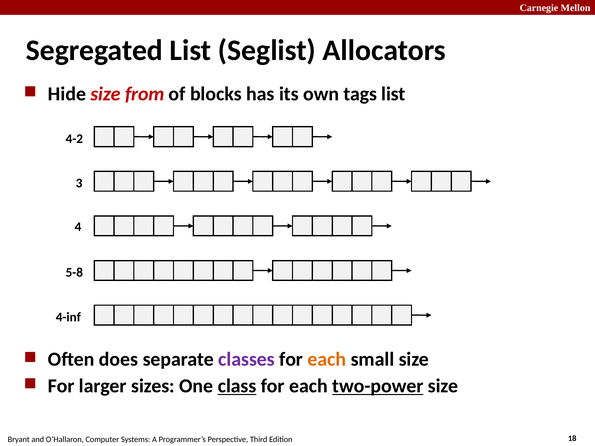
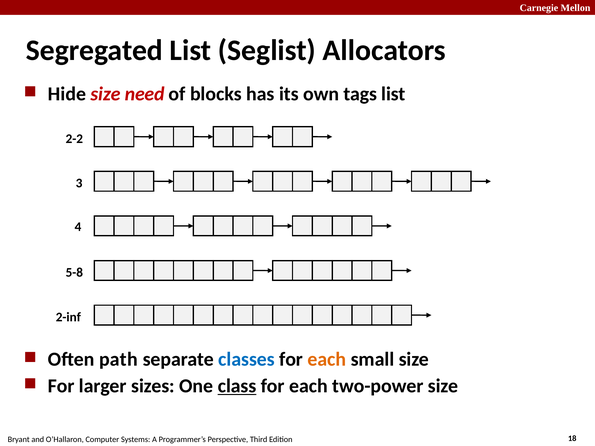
from: from -> need
4-2: 4-2 -> 2-2
4-inf: 4-inf -> 2-inf
does: does -> path
classes colour: purple -> blue
two-power underline: present -> none
